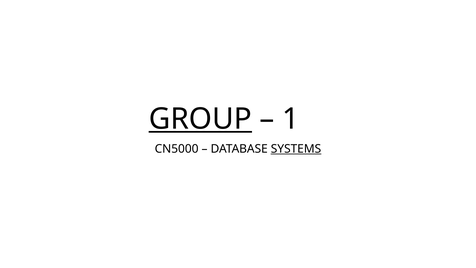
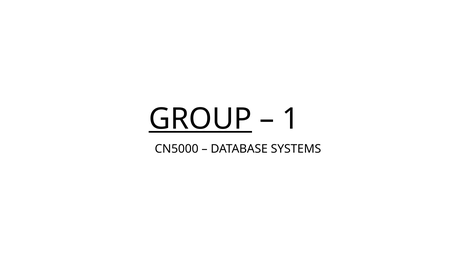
SYSTEMS underline: present -> none
